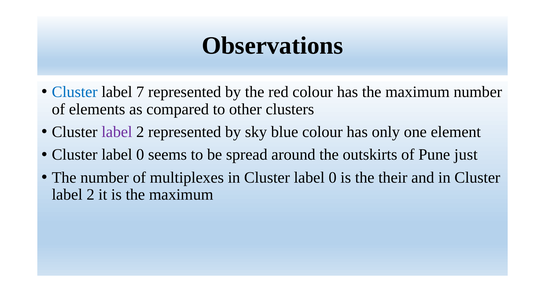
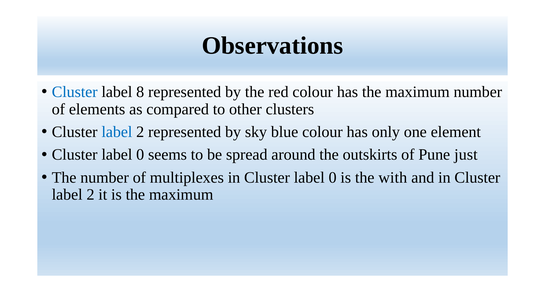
7: 7 -> 8
label at (117, 132) colour: purple -> blue
their: their -> with
